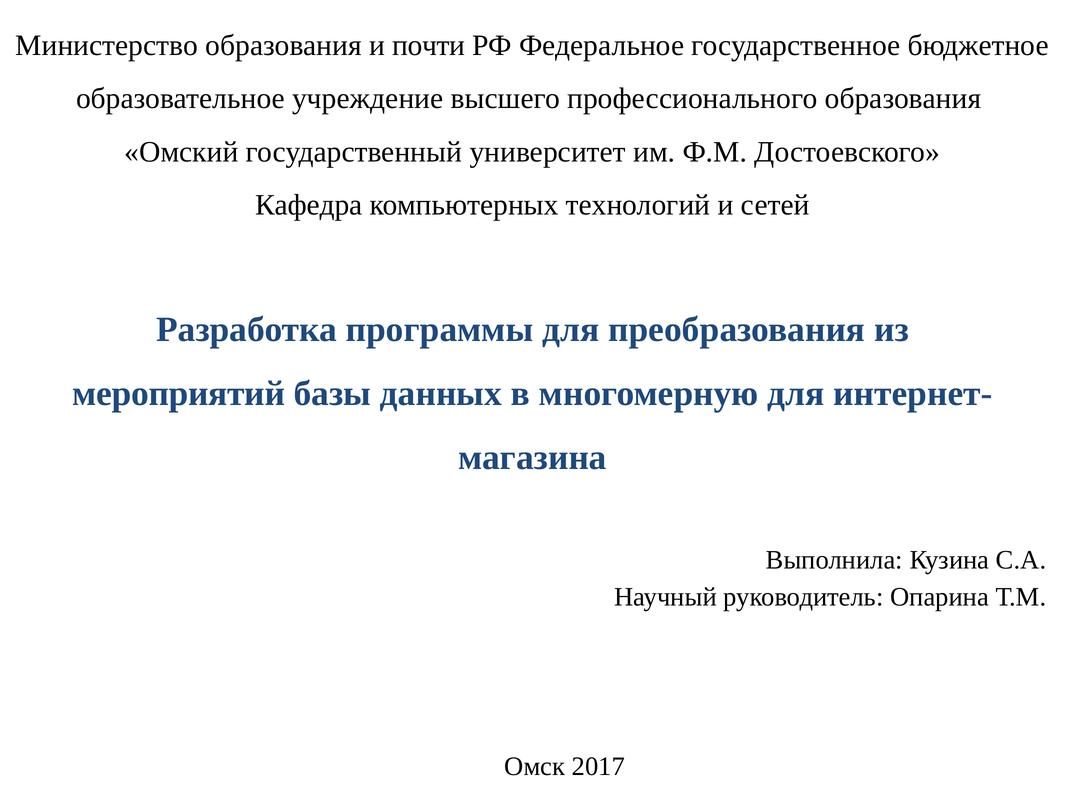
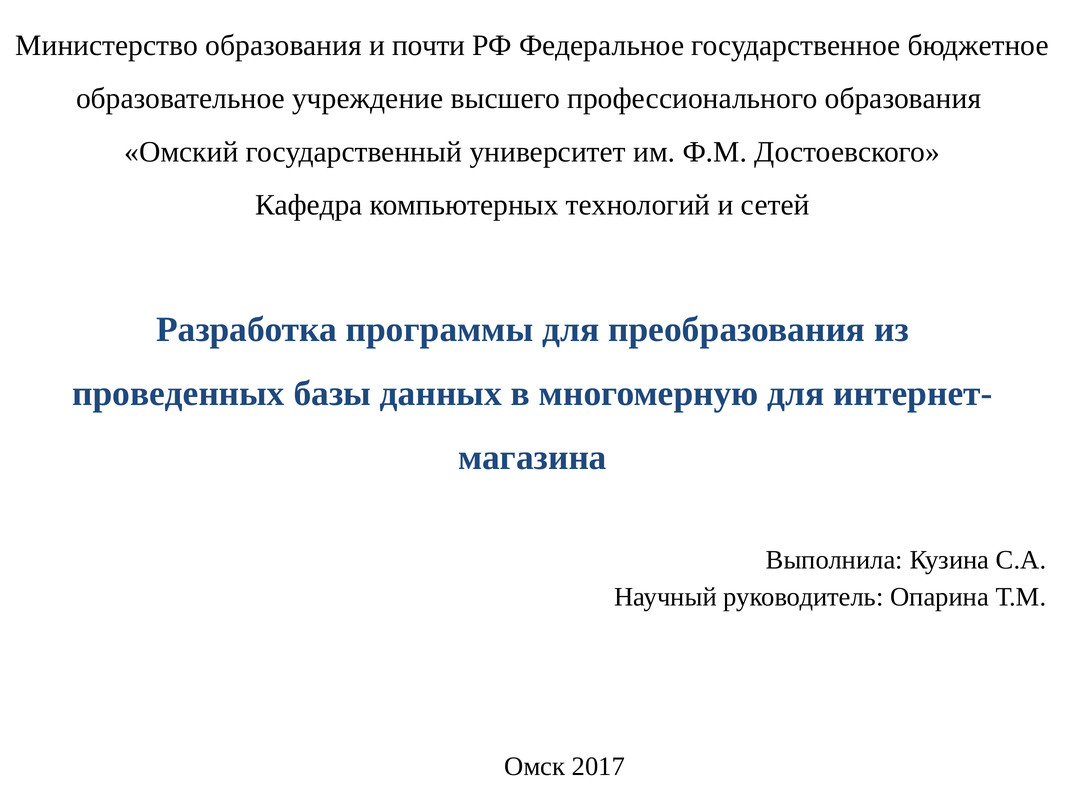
мероприятий: мероприятий -> проведенных
